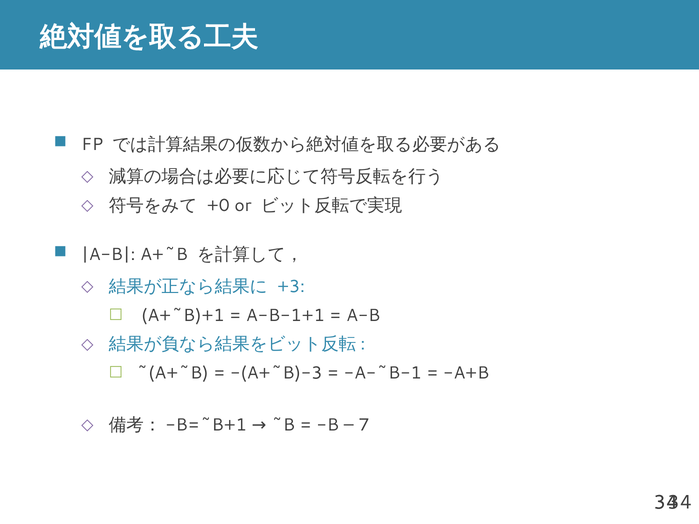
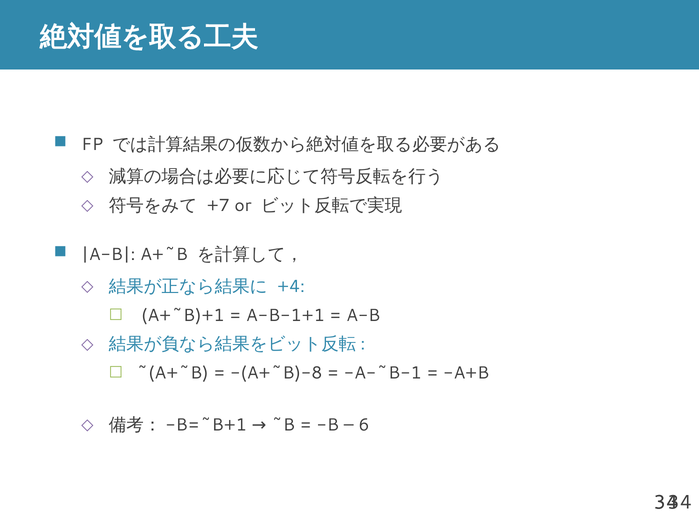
+0: +0 -> +7
+3: +3 -> +4
-(A+~B)-3: -(A+~B)-3 -> -(A+~B)-8
7: 7 -> 6
